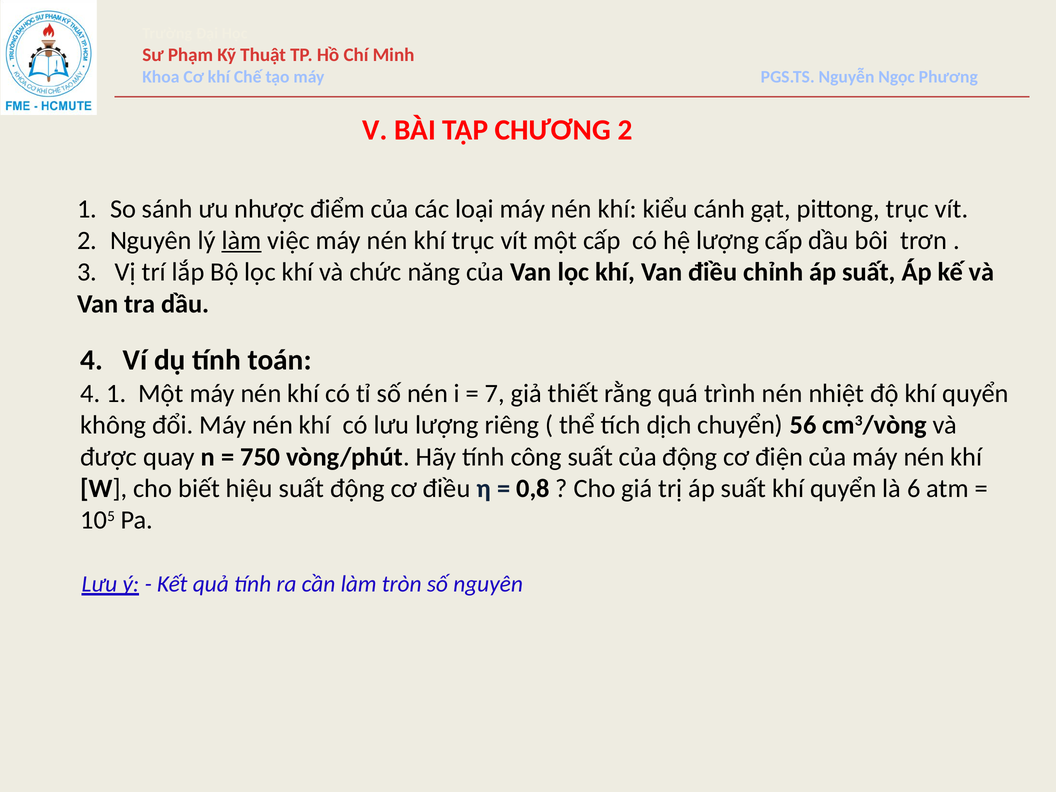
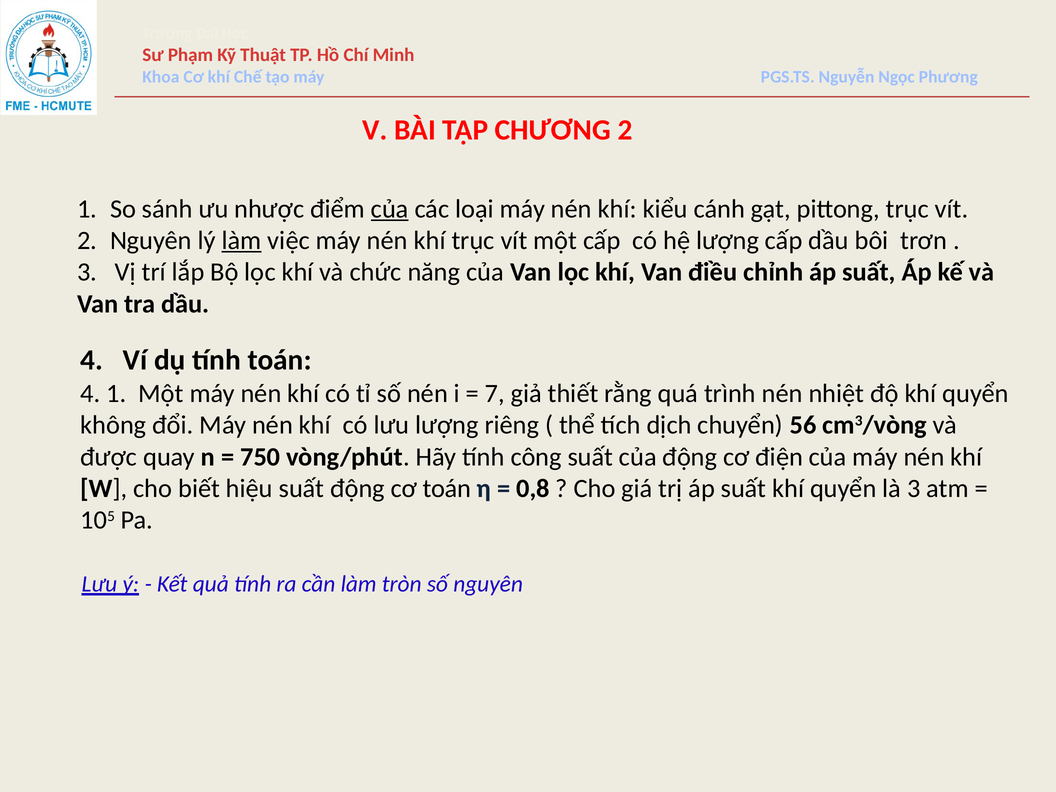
của at (390, 209) underline: none -> present
cơ điều: điều -> toán
là 6: 6 -> 3
